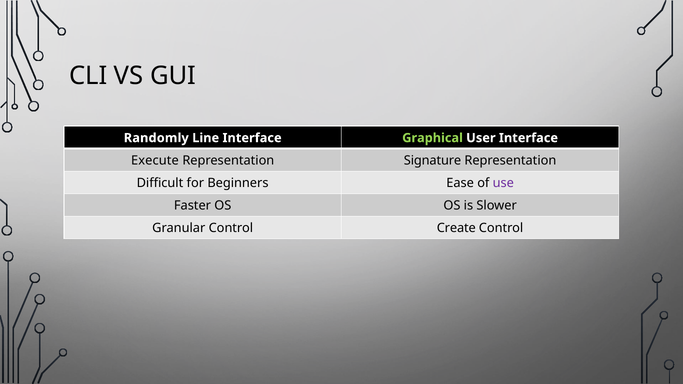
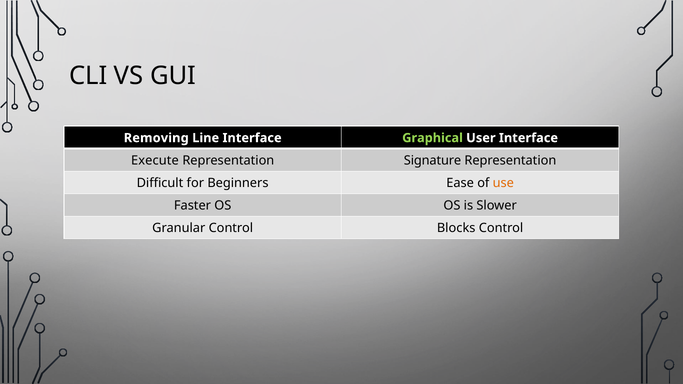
Randomly: Randomly -> Removing
use colour: purple -> orange
Create: Create -> Blocks
